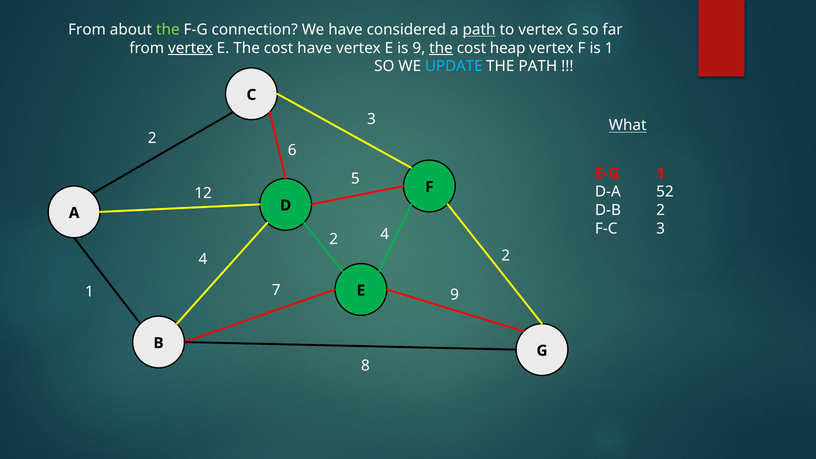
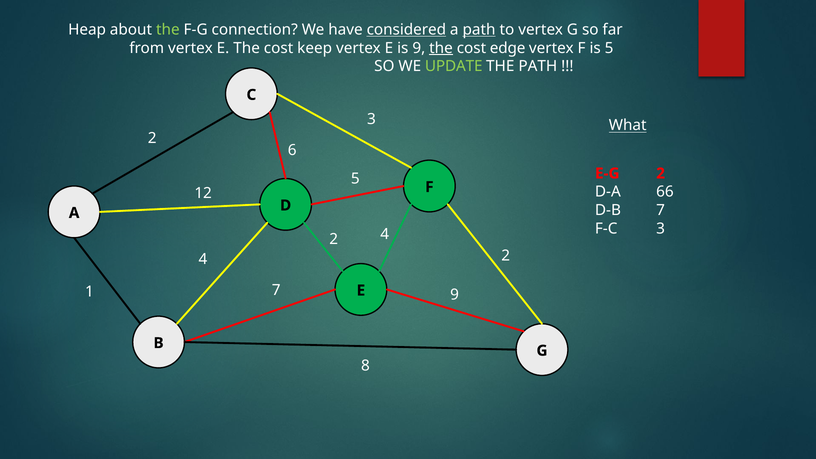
From at (87, 30): From -> Heap
considered underline: none -> present
vertex at (190, 48) underline: present -> none
cost have: have -> keep
heap: heap -> edge
is 1: 1 -> 5
UPDATE colour: light blue -> light green
E-G 1: 1 -> 2
52: 52 -> 66
D-B 2: 2 -> 7
